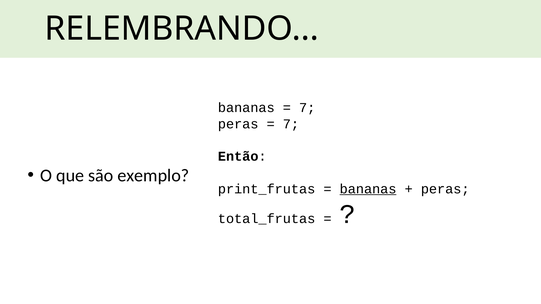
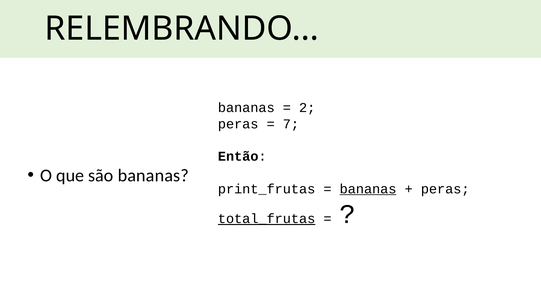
7 at (307, 108): 7 -> 2
são exemplo: exemplo -> bananas
total_frutas underline: none -> present
